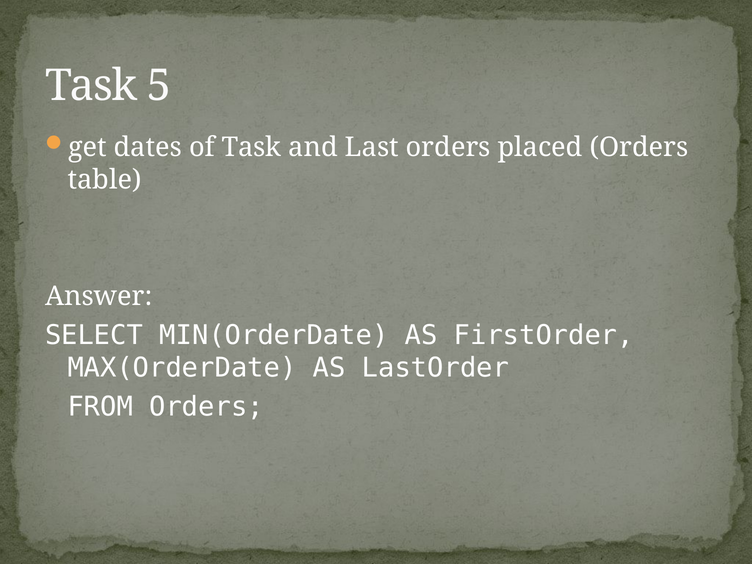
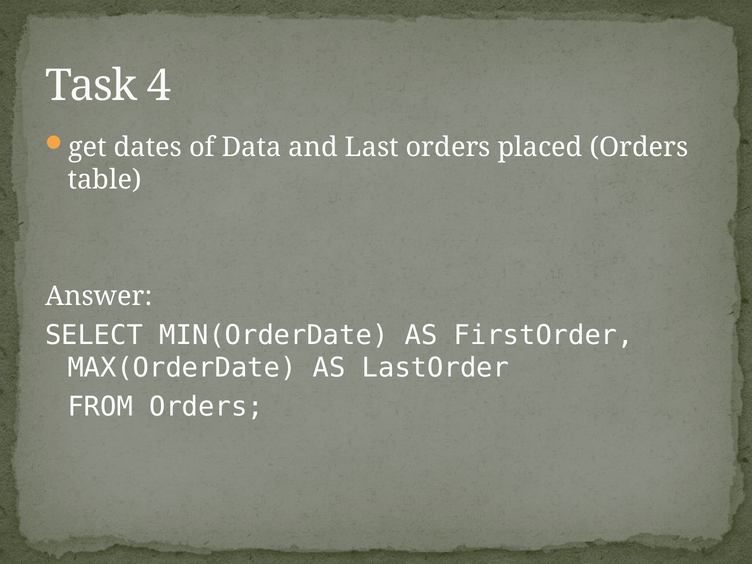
5: 5 -> 4
of Task: Task -> Data
